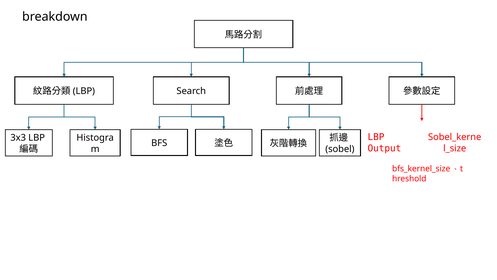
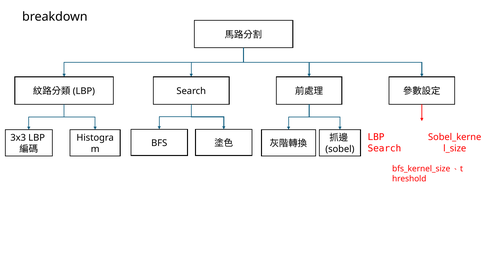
Output at (384, 148): Output -> Search
